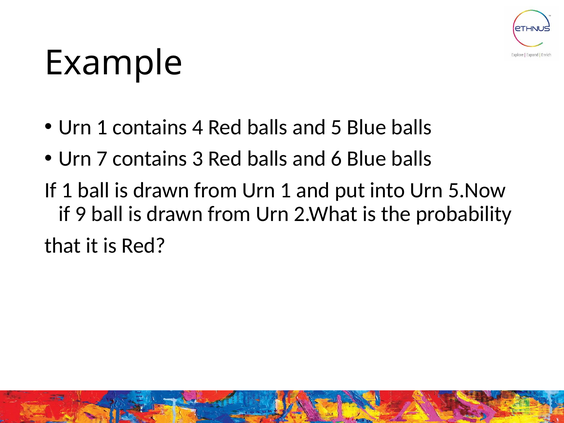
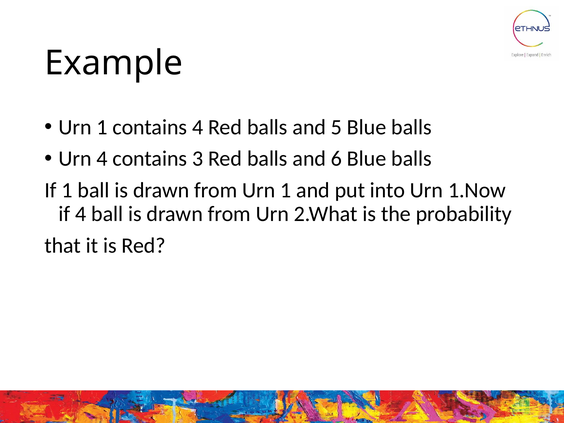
Urn 7: 7 -> 4
5.Now: 5.Now -> 1.Now
if 9: 9 -> 4
